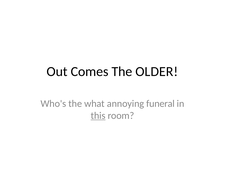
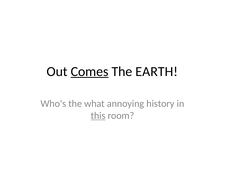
Comes underline: none -> present
OLDER: OLDER -> EARTH
funeral: funeral -> history
